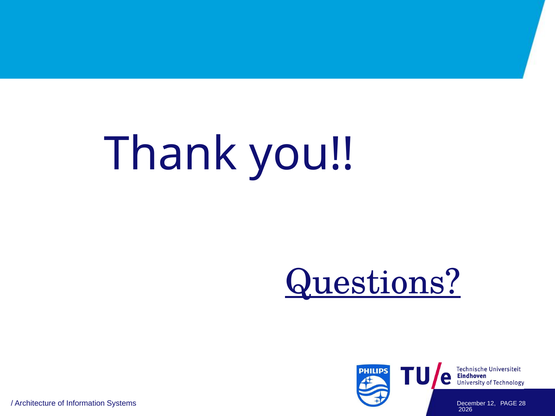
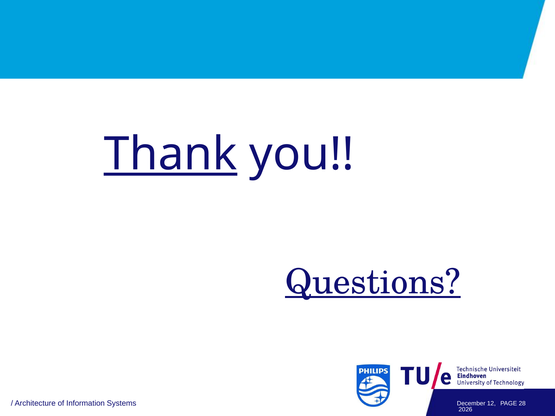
Thank underline: none -> present
